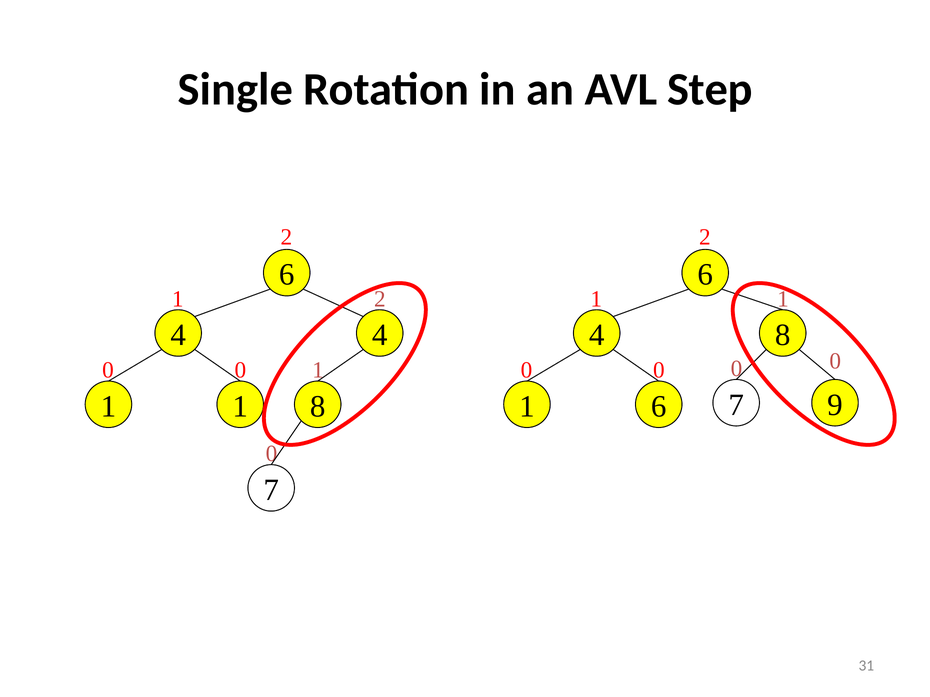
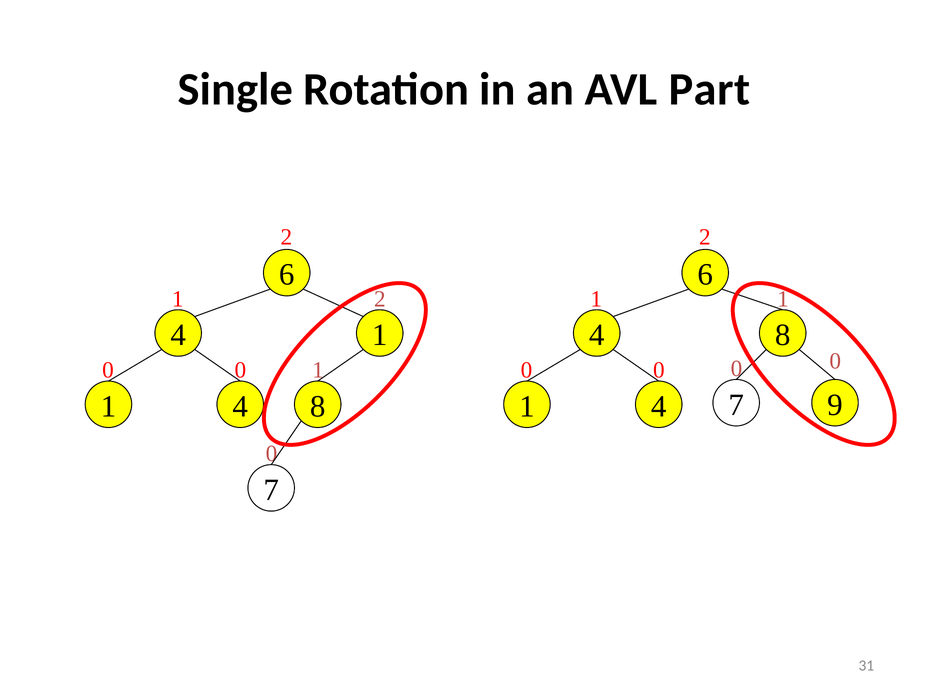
Step: Step -> Part
4 at (380, 335): 4 -> 1
1 at (240, 407): 1 -> 4
6 at (659, 407): 6 -> 4
